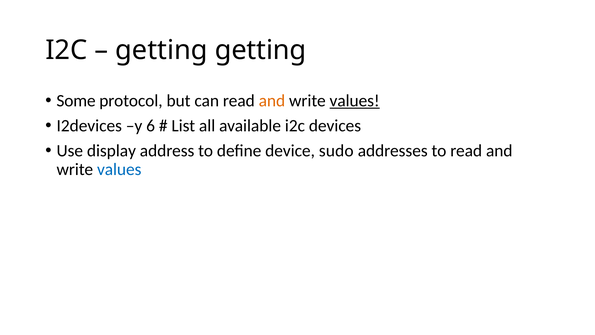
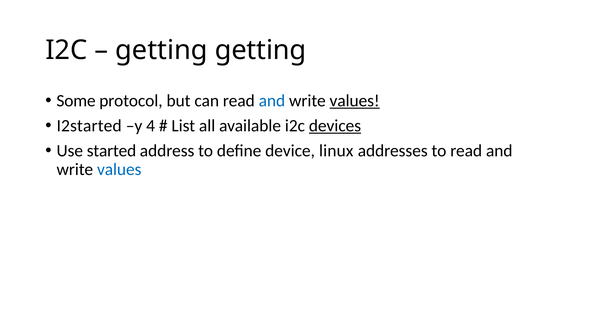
and at (272, 101) colour: orange -> blue
I2devices: I2devices -> I2started
6: 6 -> 4
devices underline: none -> present
display: display -> started
sudo: sudo -> linux
